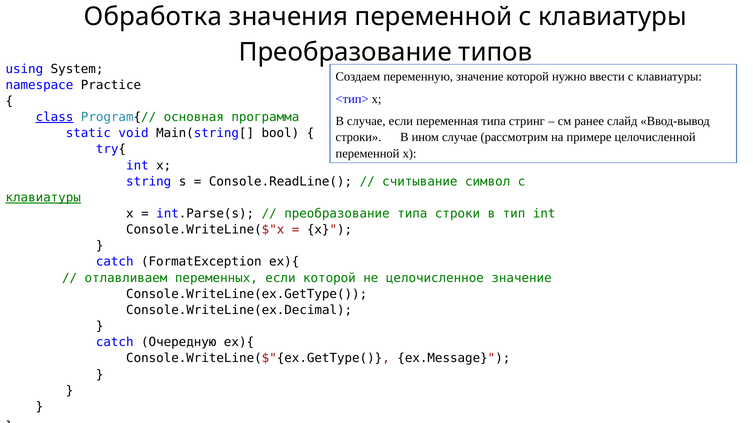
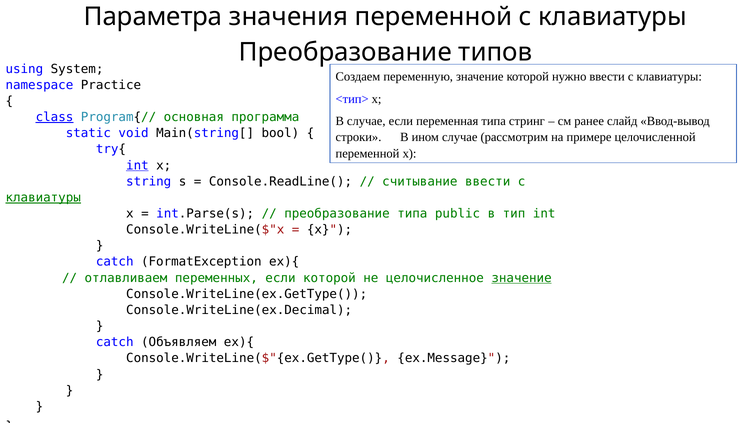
Обработка: Обработка -> Параметра
int at (137, 166) underline: none -> present
считывание символ: символ -> ввести
типа строки: строки -> public
значение at (522, 278) underline: none -> present
Очередную: Очередную -> Объявляем
